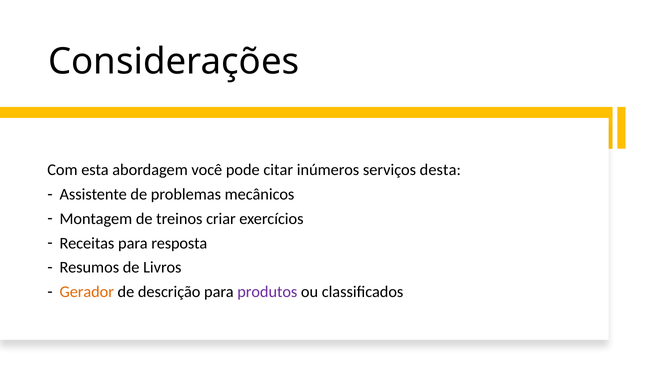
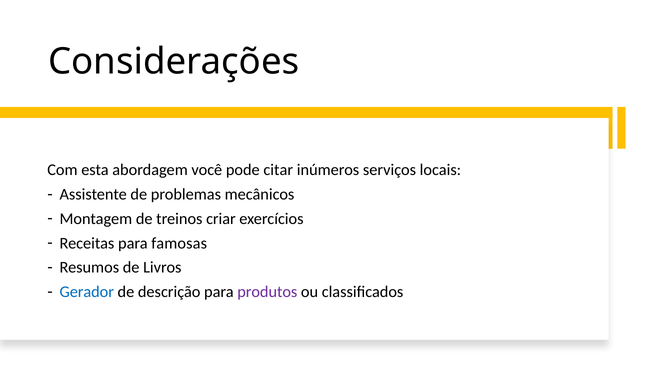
desta: desta -> locais
resposta: resposta -> famosas
Gerador colour: orange -> blue
